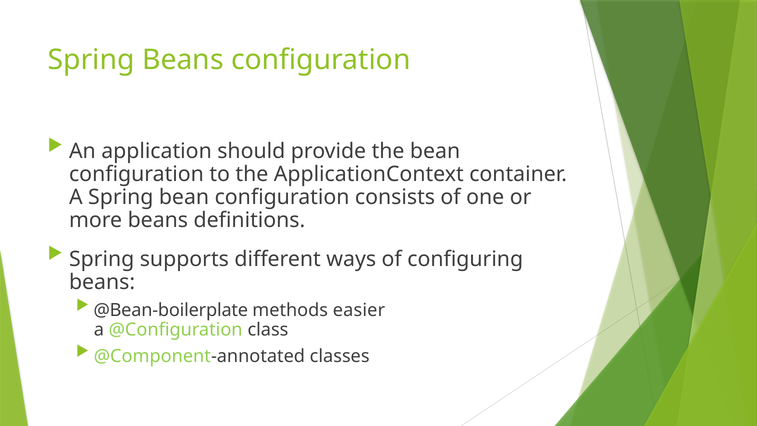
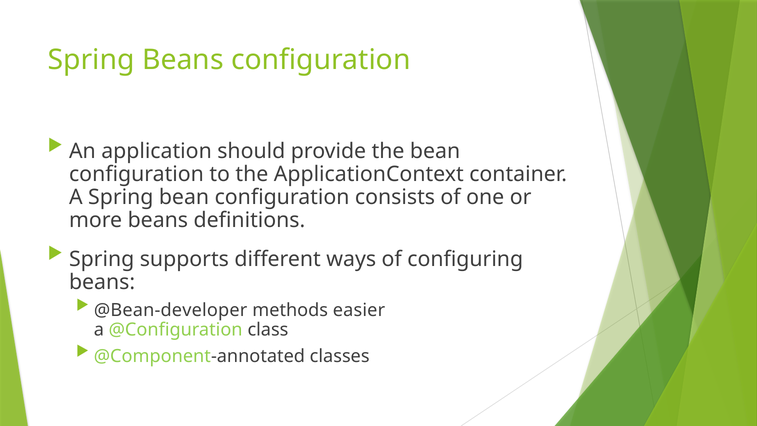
@Bean-boilerplate: @Bean-boilerplate -> @Bean-developer
